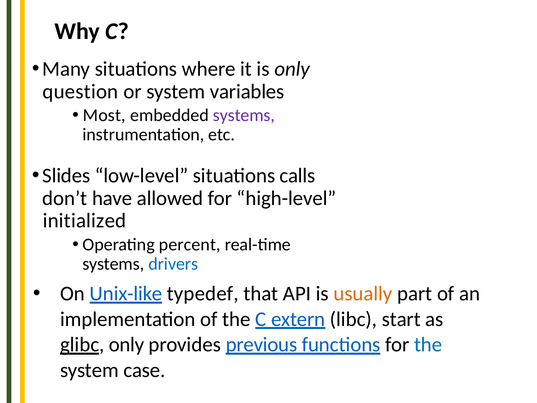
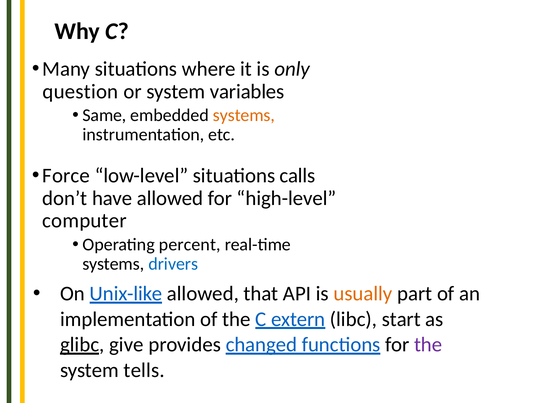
Most: Most -> Same
systems at (244, 115) colour: purple -> orange
Slides: Slides -> Force
initialized: initialized -> computer
Unix-like typedef: typedef -> allowed
glibc only: only -> give
previous: previous -> changed
the at (428, 344) colour: blue -> purple
case: case -> tells
